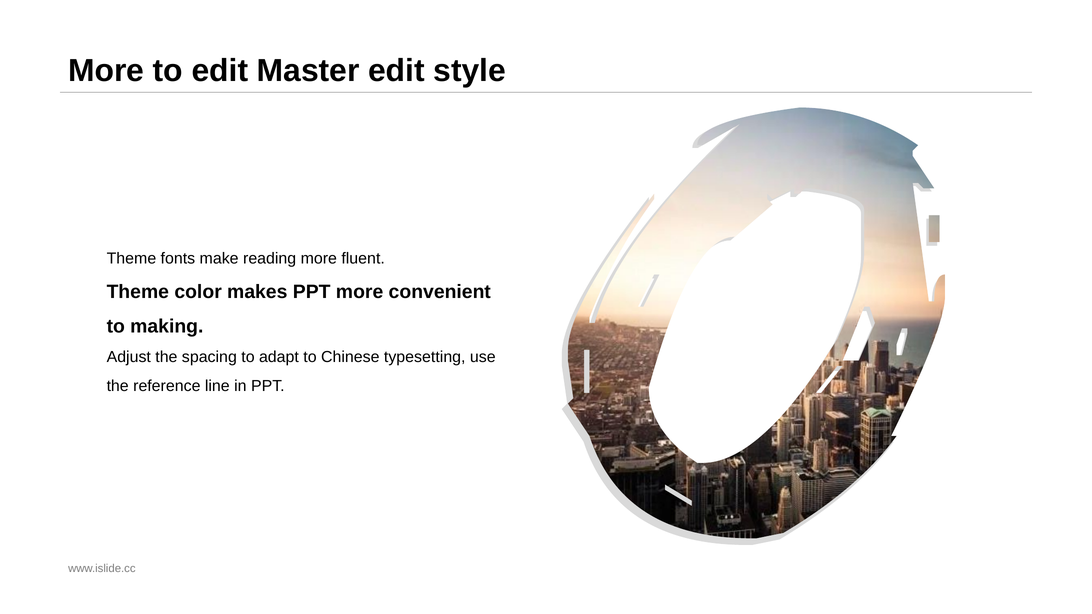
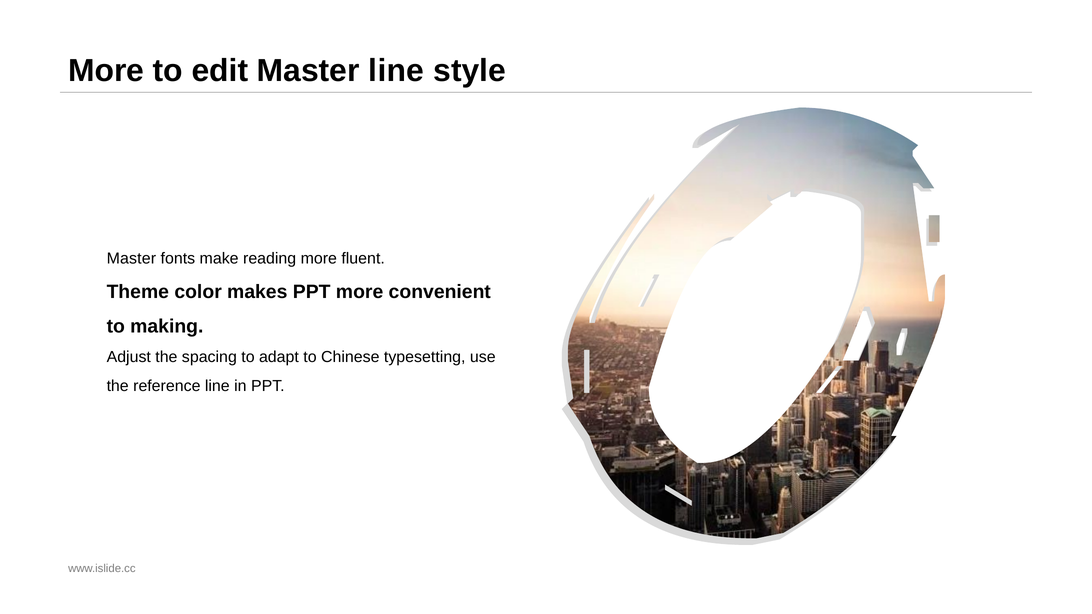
Master edit: edit -> line
Theme at (131, 259): Theme -> Master
